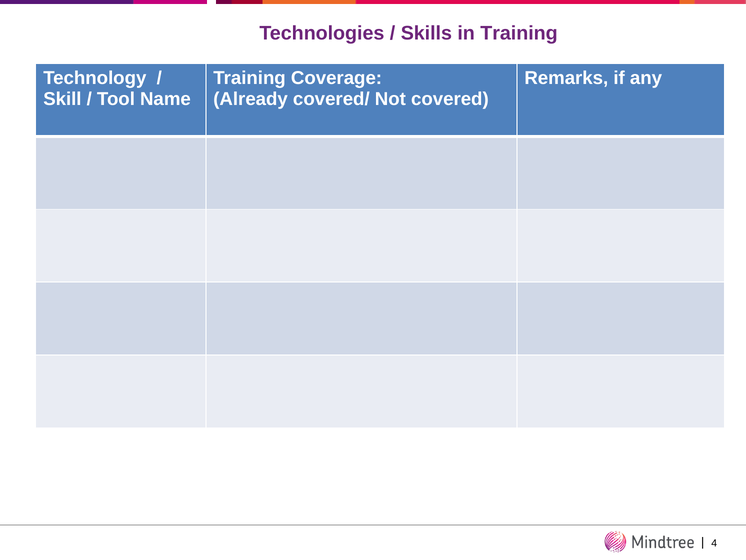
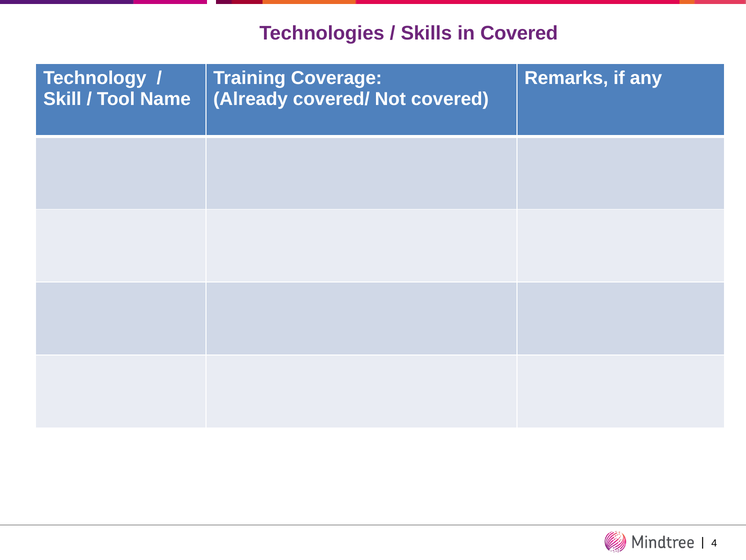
in Training: Training -> Covered
